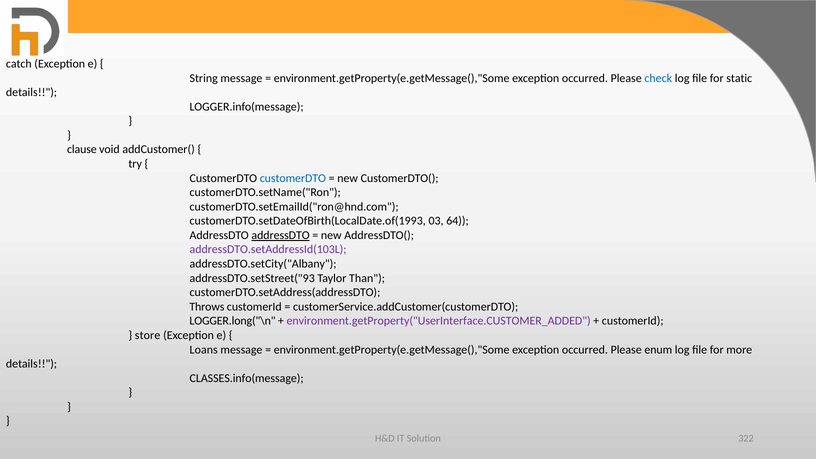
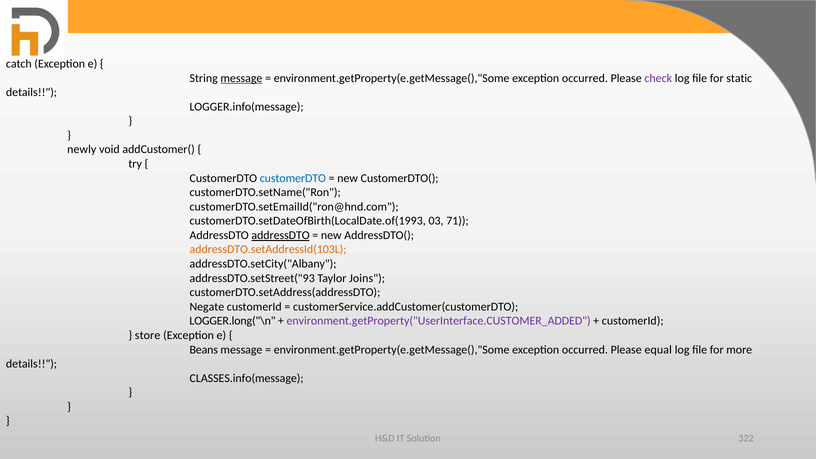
message at (241, 78) underline: none -> present
check colour: blue -> purple
clause: clause -> newly
64: 64 -> 71
addressDTO.setAddressId(103L colour: purple -> orange
Than: Than -> Joins
Throws: Throws -> Negate
Loans: Loans -> Beans
enum: enum -> equal
